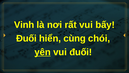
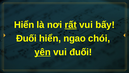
Vinh at (24, 25): Vinh -> Hiển
rất underline: none -> present
cùng: cùng -> ngao
